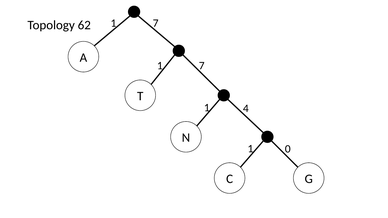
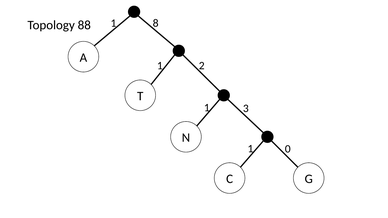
62: 62 -> 88
7 at (156, 23): 7 -> 8
7 at (202, 66): 7 -> 2
4: 4 -> 3
